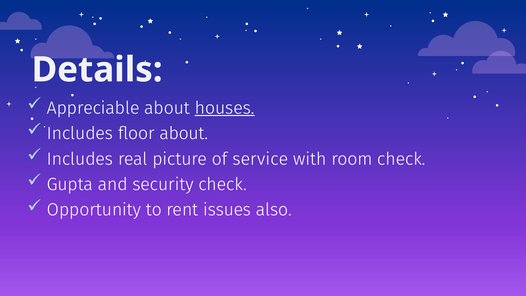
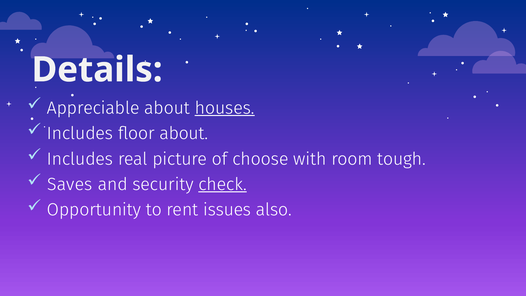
service: service -> choose
room check: check -> tough
Gupta: Gupta -> Saves
check at (223, 184) underline: none -> present
